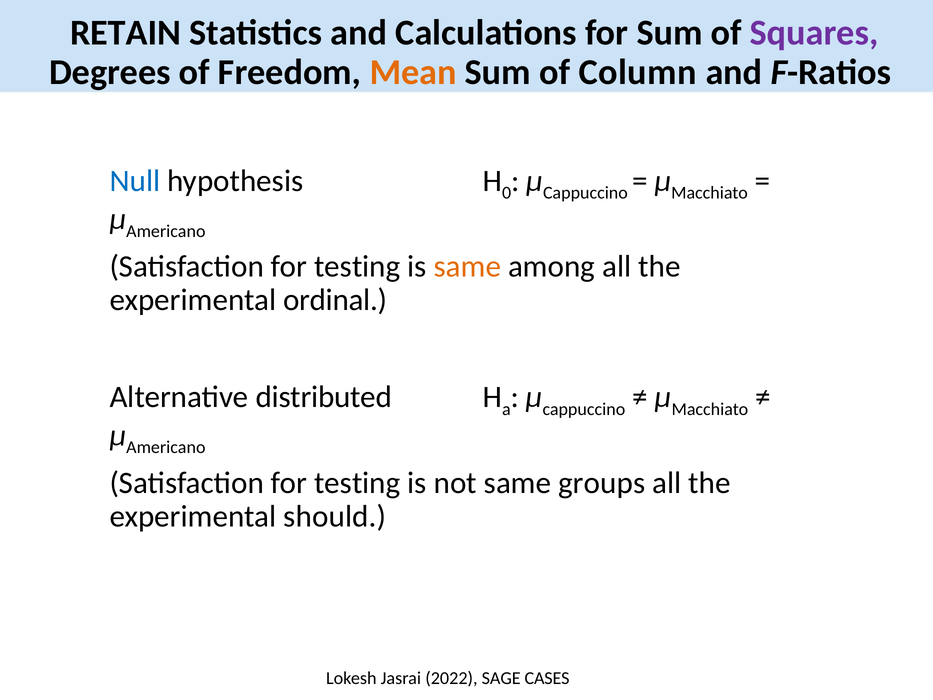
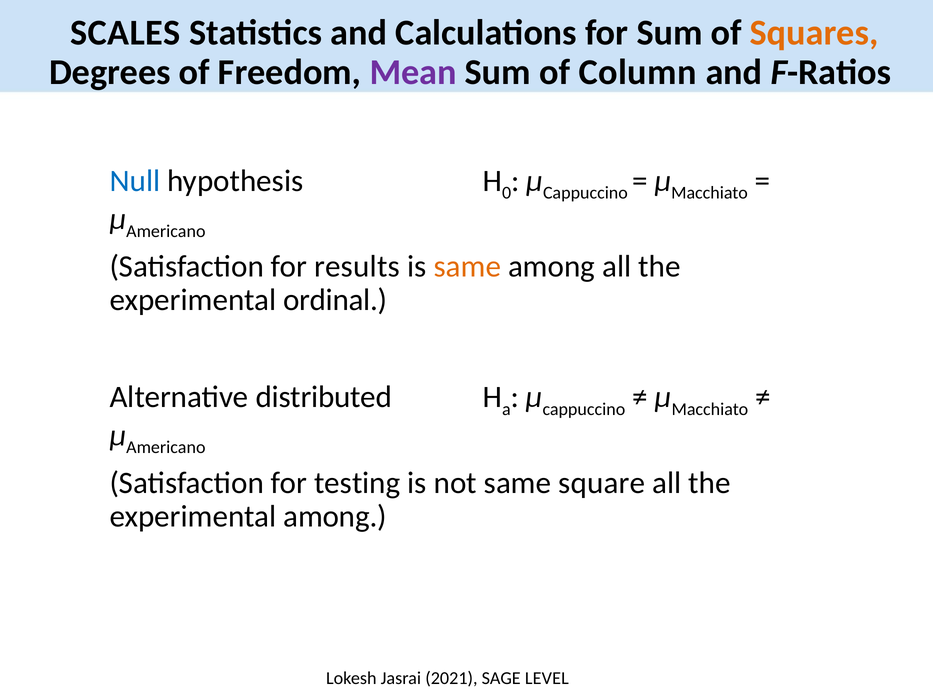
RETAIN: RETAIN -> SCALES
Squares colour: purple -> orange
Mean colour: orange -> purple
testing at (357, 267): testing -> results
groups: groups -> square
experimental should: should -> among
2022: 2022 -> 2021
CASES: CASES -> LEVEL
